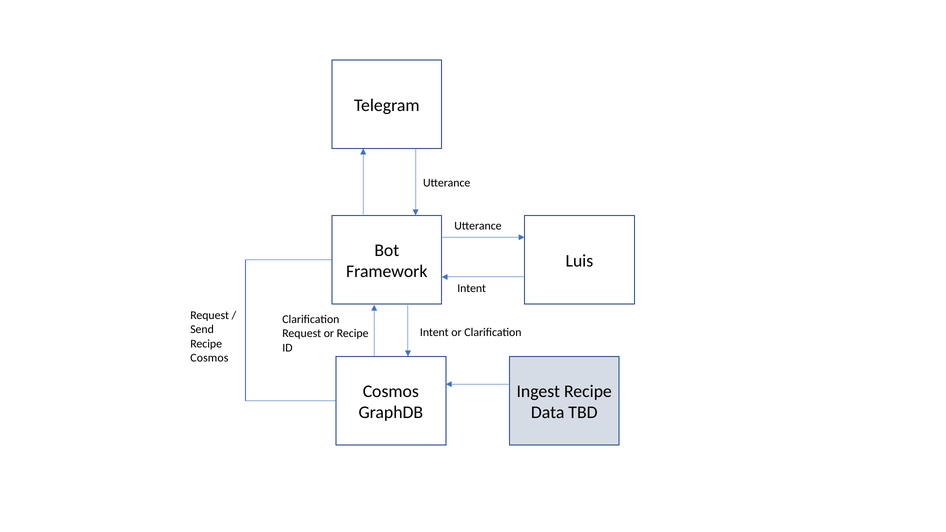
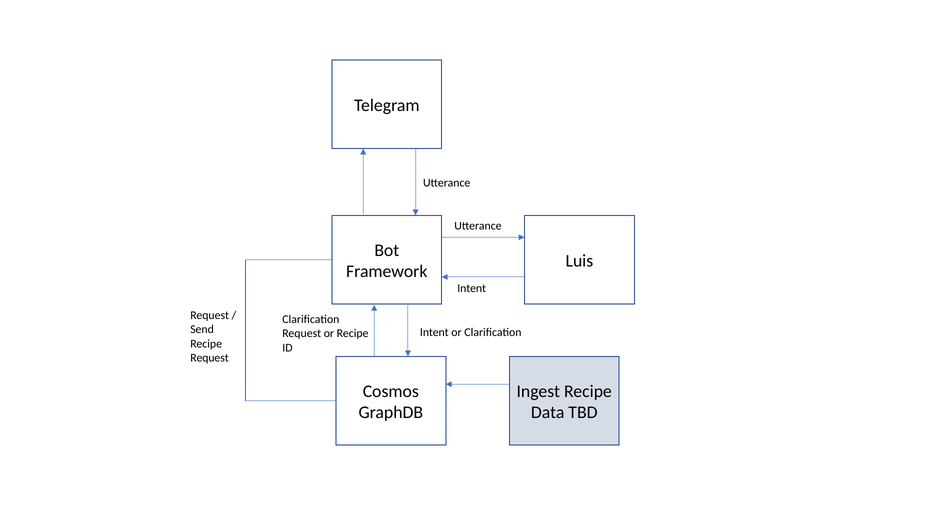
Cosmos at (209, 358): Cosmos -> Request
